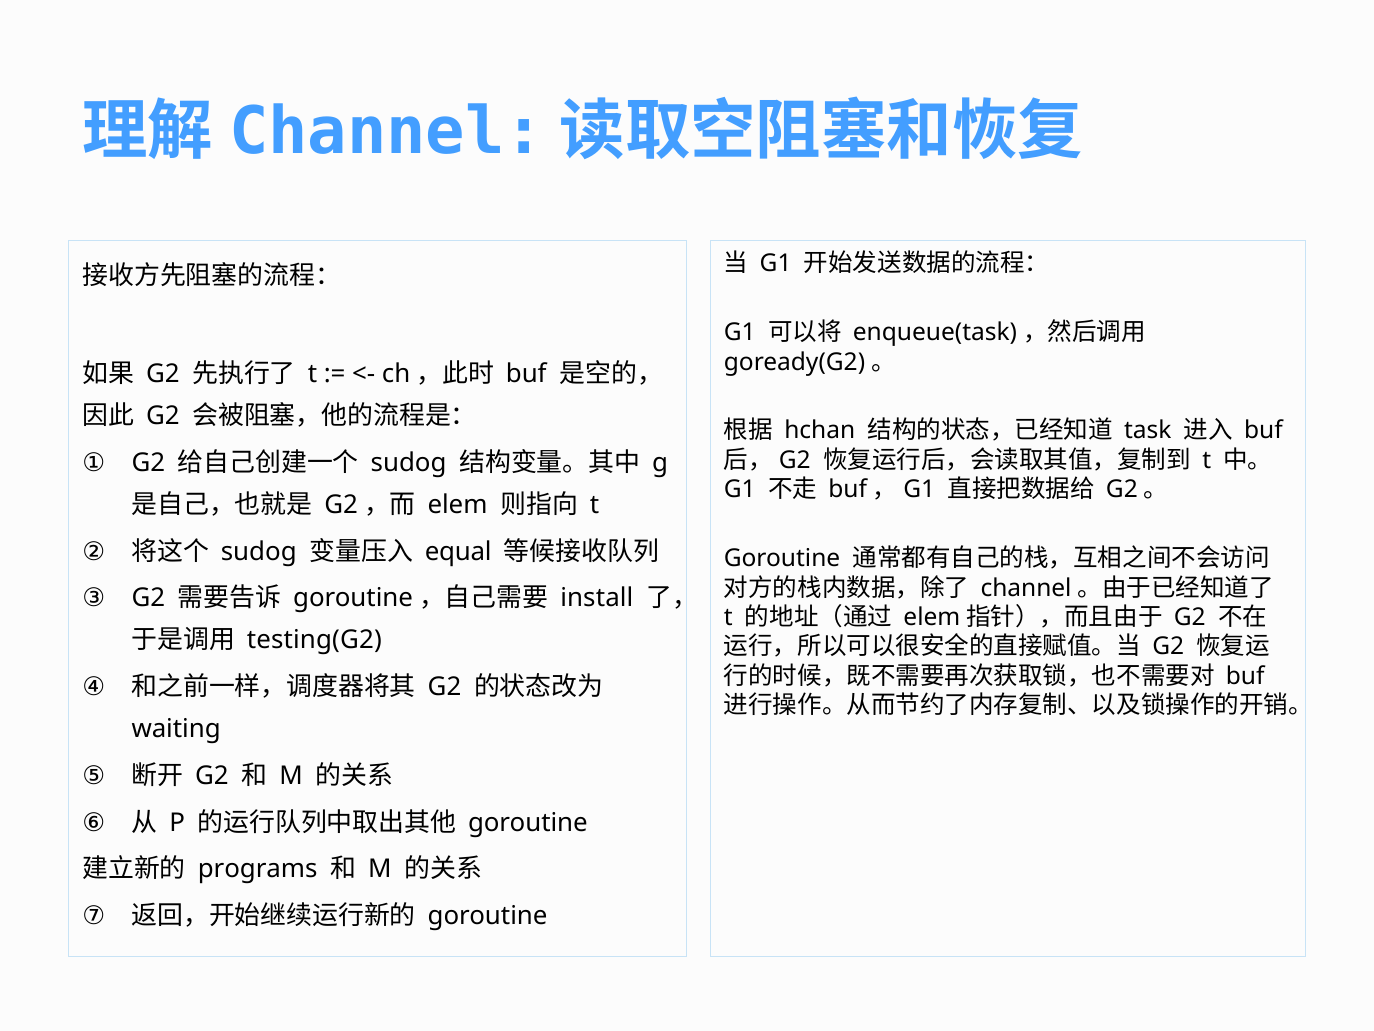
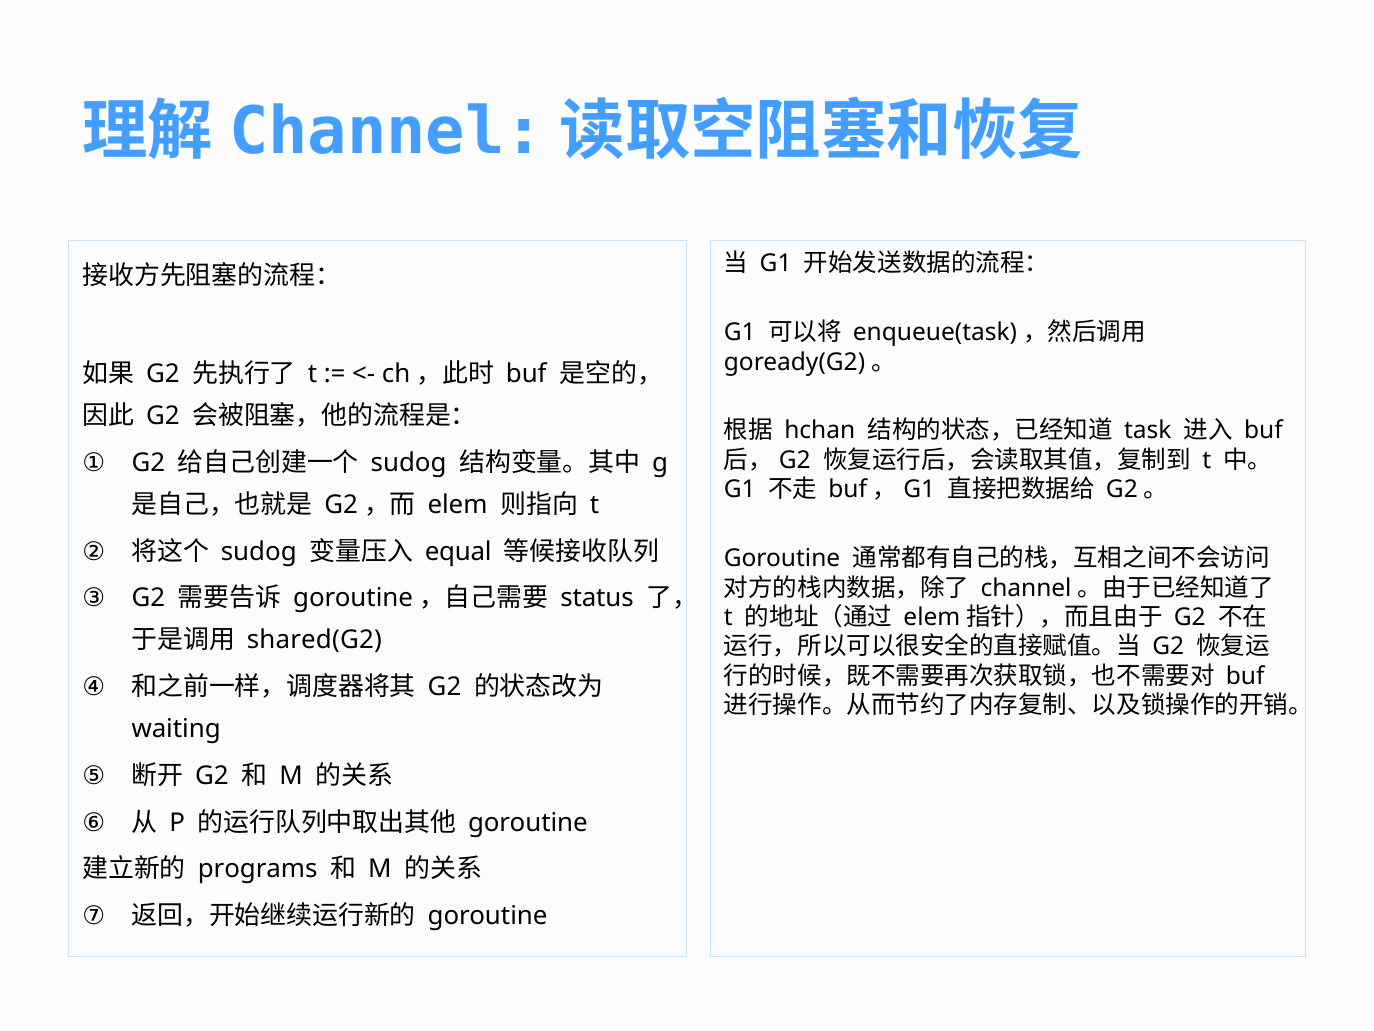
install: install -> status
testing(G2: testing(G2 -> shared(G2
